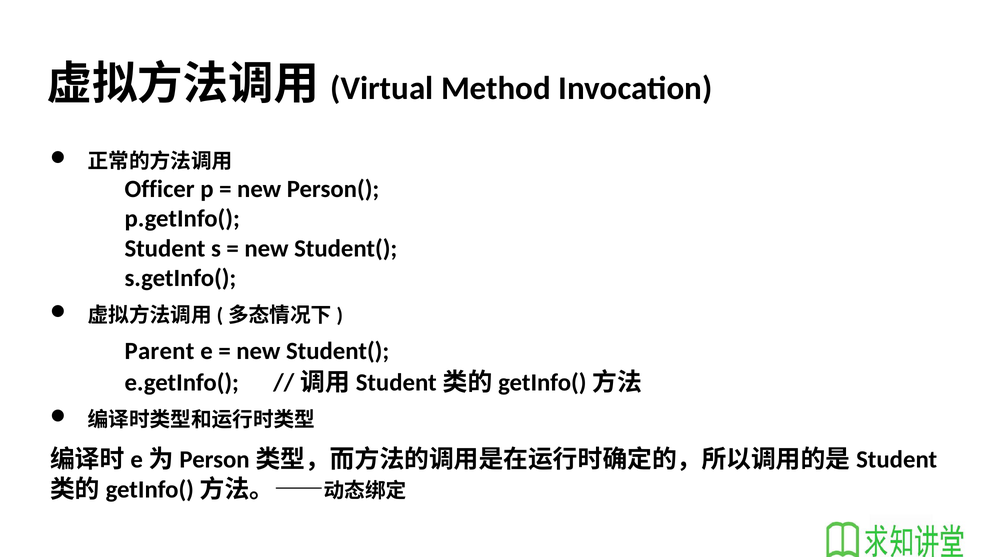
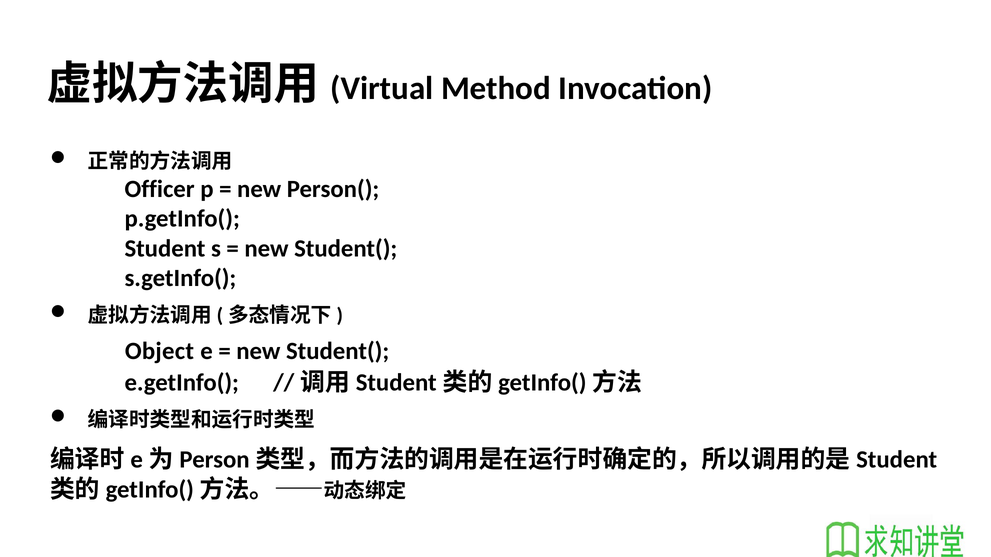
Parent: Parent -> Object
